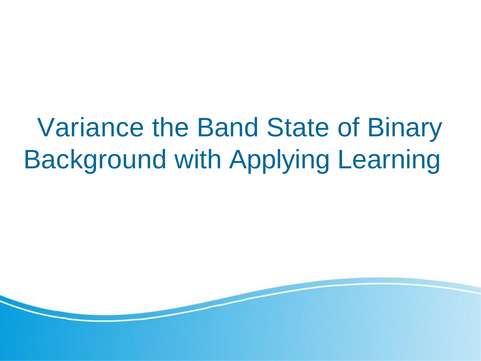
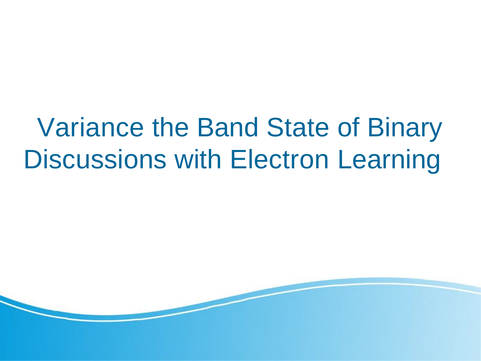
Background: Background -> Discussions
Applying: Applying -> Electron
